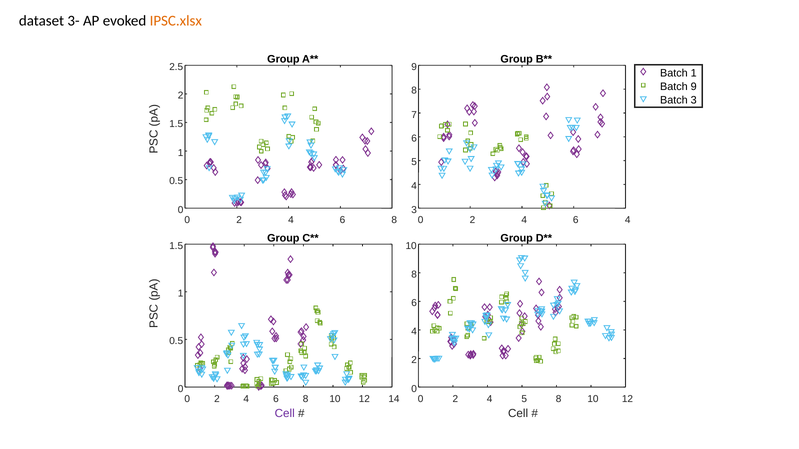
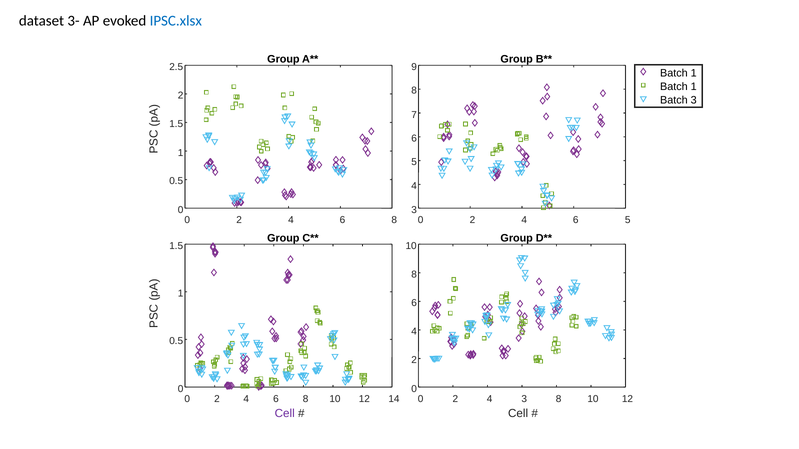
IPSC.xlsx colour: orange -> blue
9 at (694, 87): 9 -> 1
6 4: 4 -> 5
2 4 5: 5 -> 3
